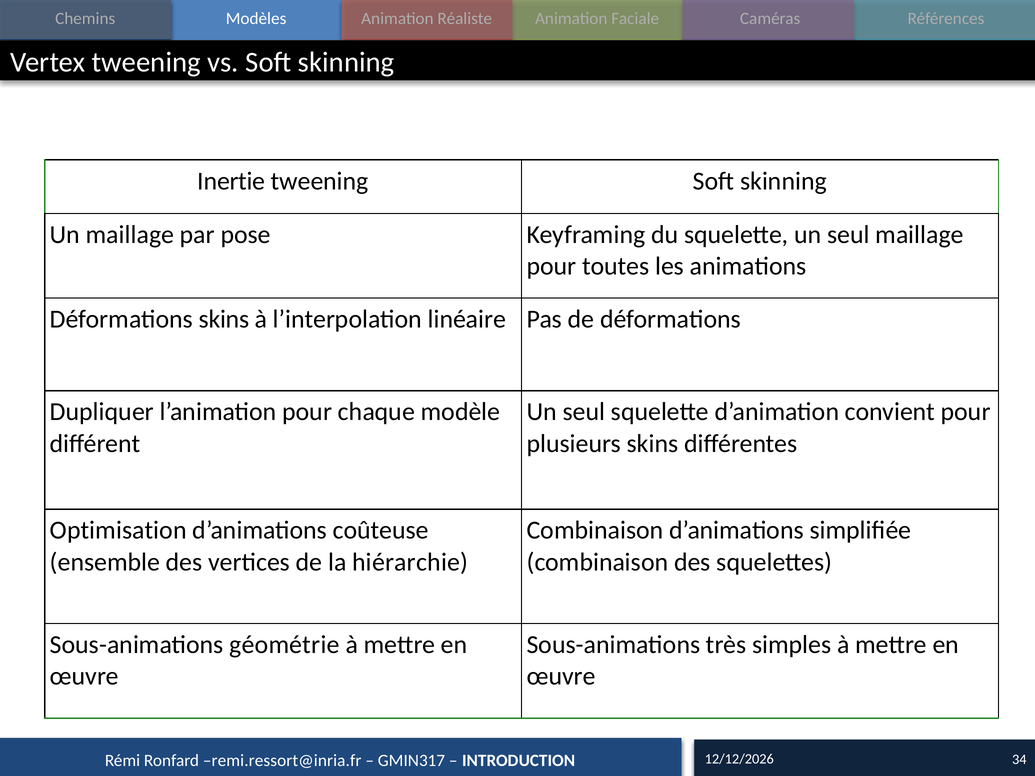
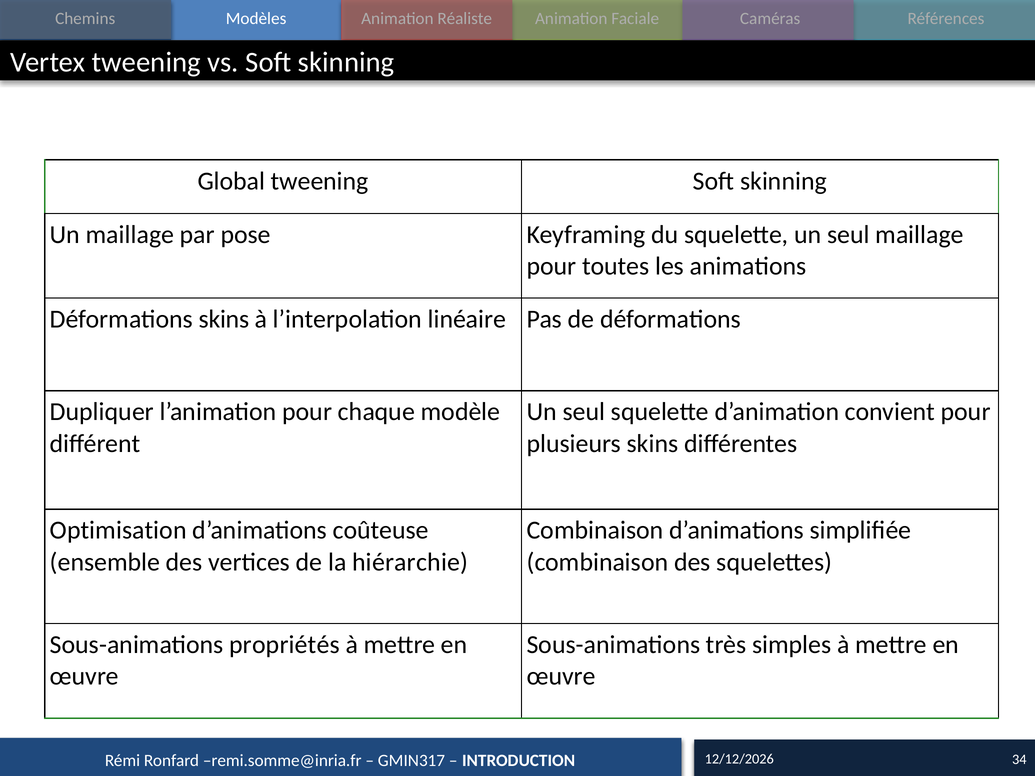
Inertie: Inertie -> Global
géométrie: géométrie -> propriétés
remi.ressort@inria.fr: remi.ressort@inria.fr -> remi.somme@inria.fr
